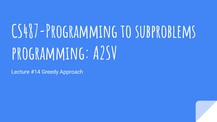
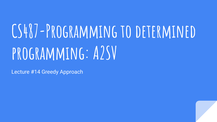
subproblems: subproblems -> determined
